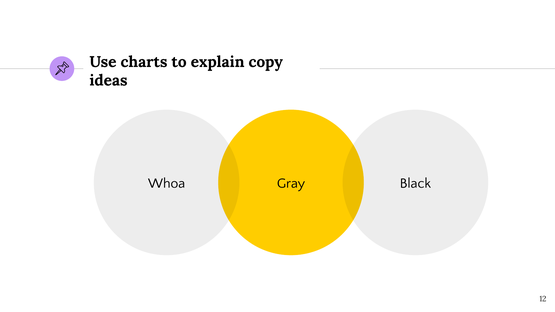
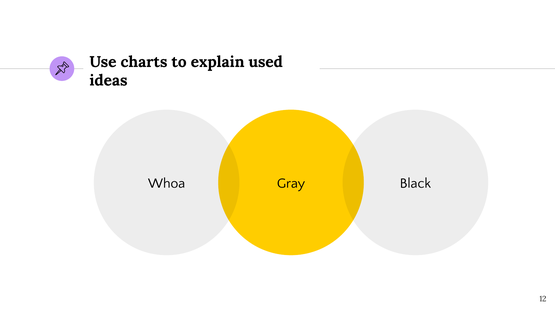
copy: copy -> used
